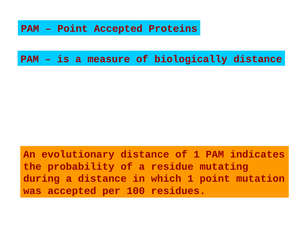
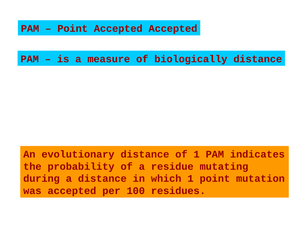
Accepted Proteins: Proteins -> Accepted
